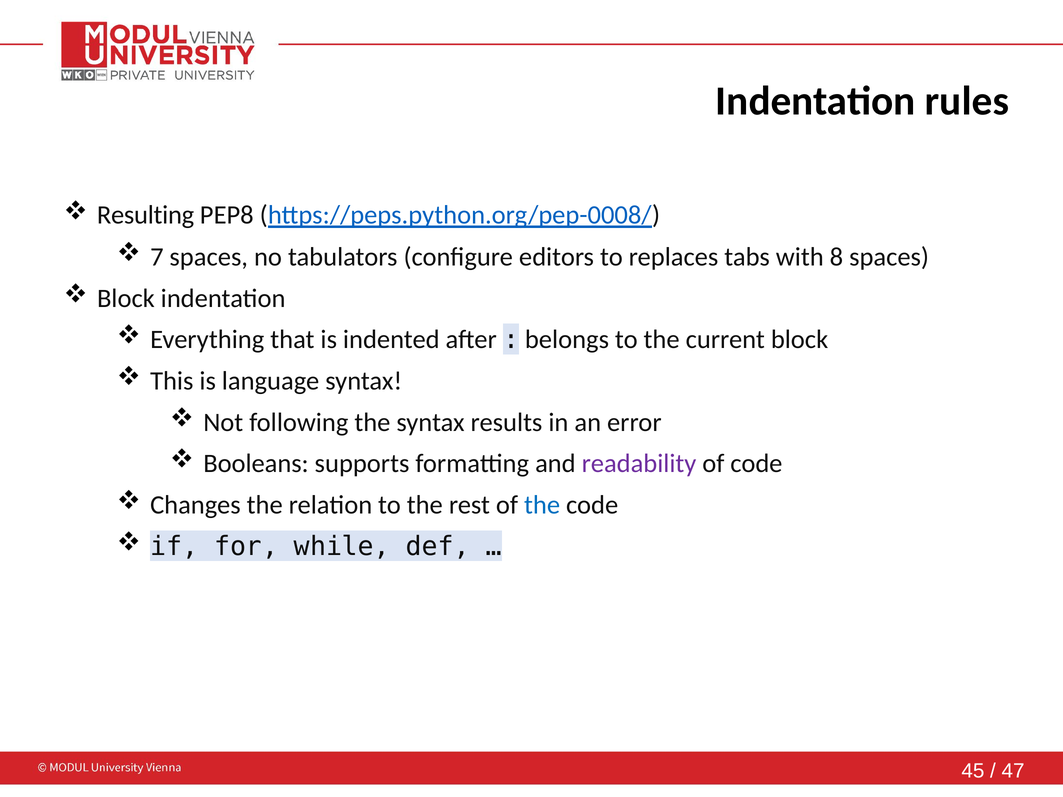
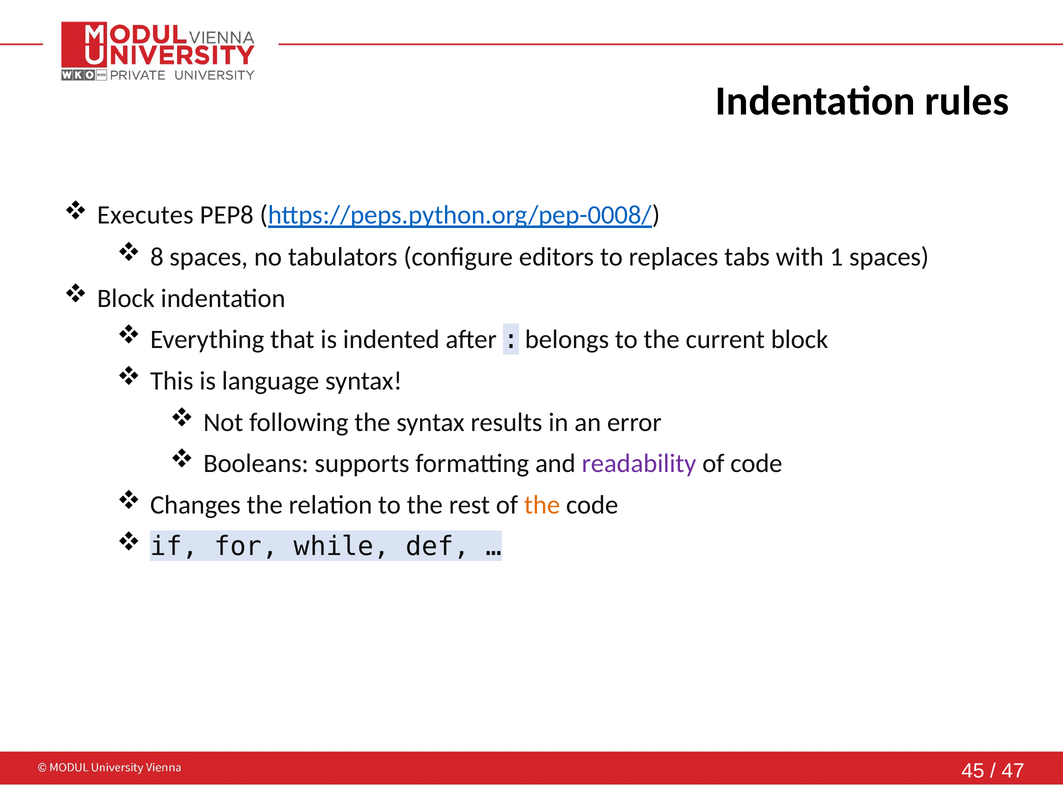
Resulting: Resulting -> Executes
7: 7 -> 8
8: 8 -> 1
the at (542, 505) colour: blue -> orange
